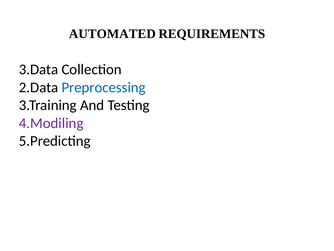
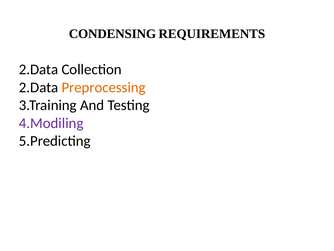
AUTOMATED: AUTOMATED -> CONDENSING
3.Data at (39, 69): 3.Data -> 2.Data
Preprocessing colour: blue -> orange
